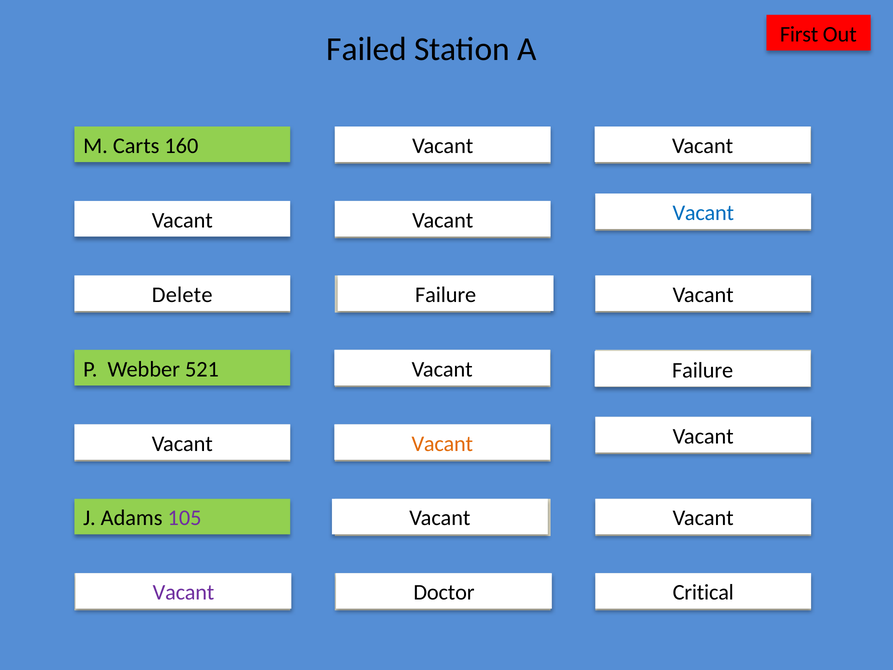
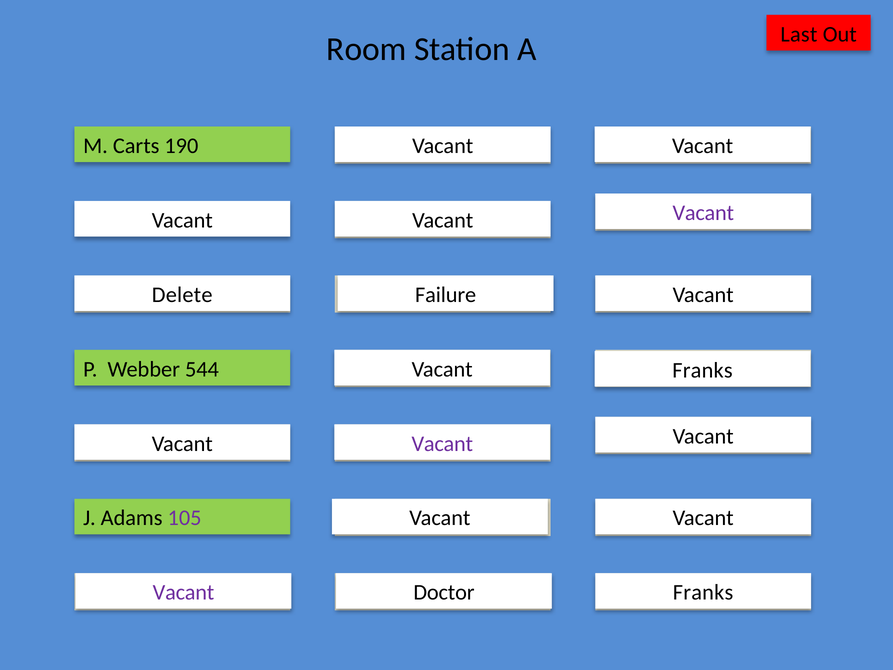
First: First -> Last
Failed: Failed -> Room
160: 160 -> 190
Vacant at (703, 213) colour: blue -> purple
521: 521 -> 544
Failure at (703, 370): Failure -> Franks
Vacant at (442, 443) colour: orange -> purple
Critical at (703, 592): Critical -> Franks
